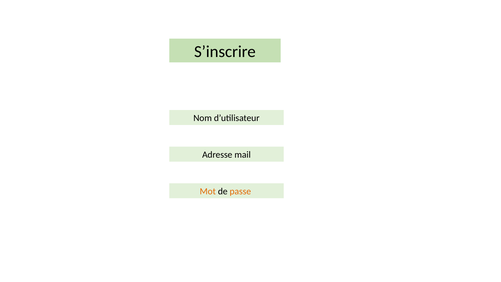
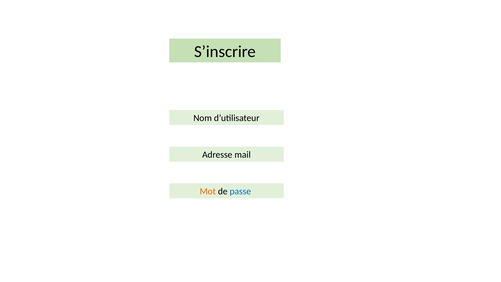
passe colour: orange -> blue
